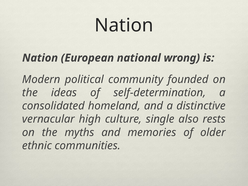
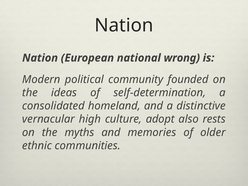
single: single -> adopt
